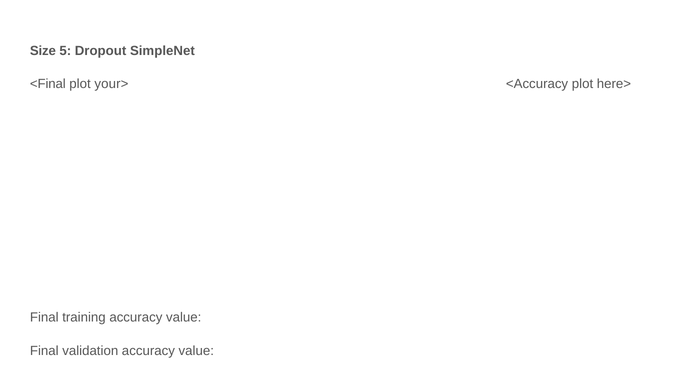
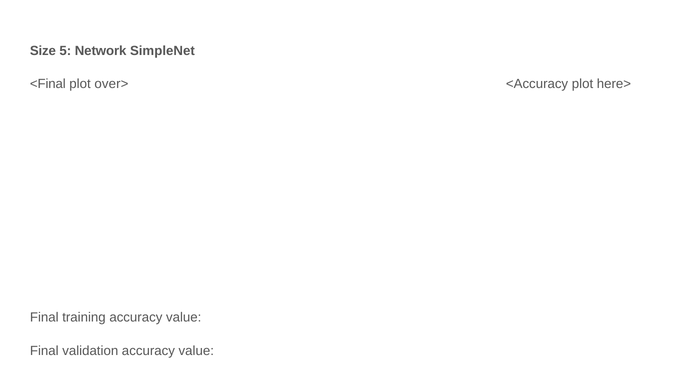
Dropout: Dropout -> Network
your>: your> -> over>
